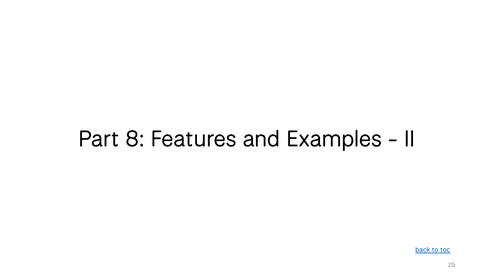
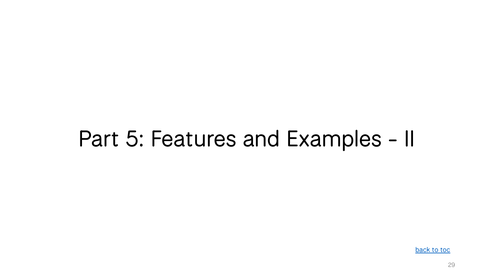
8: 8 -> 5
